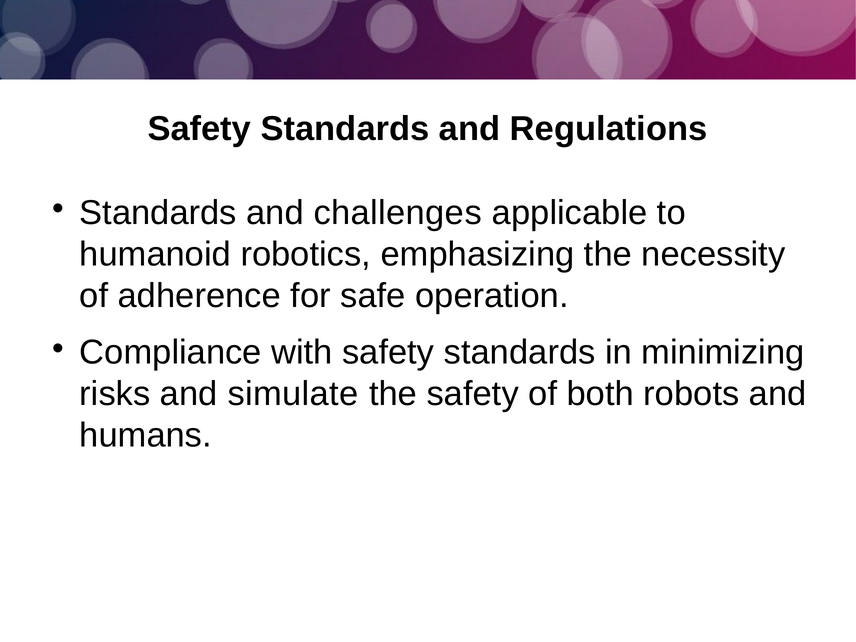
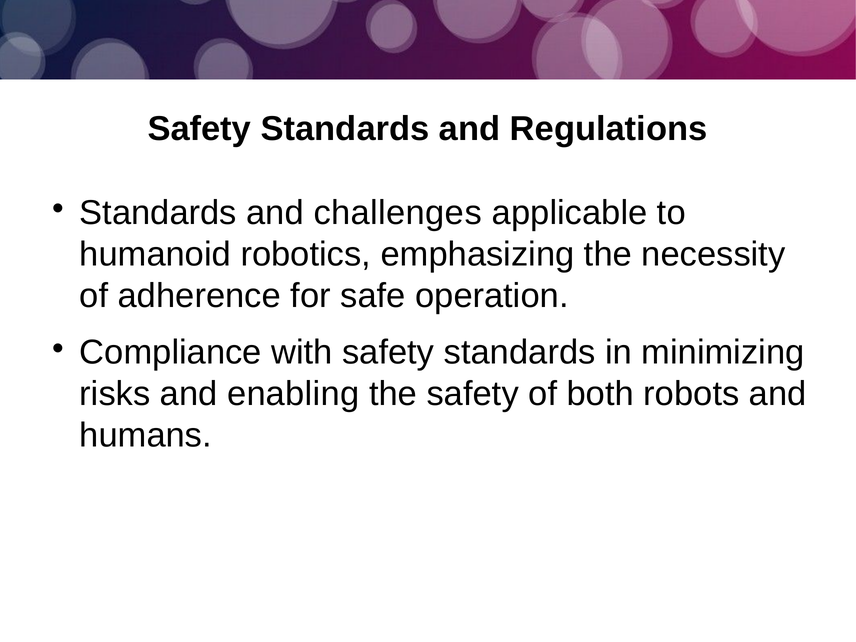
simulate: simulate -> enabling
